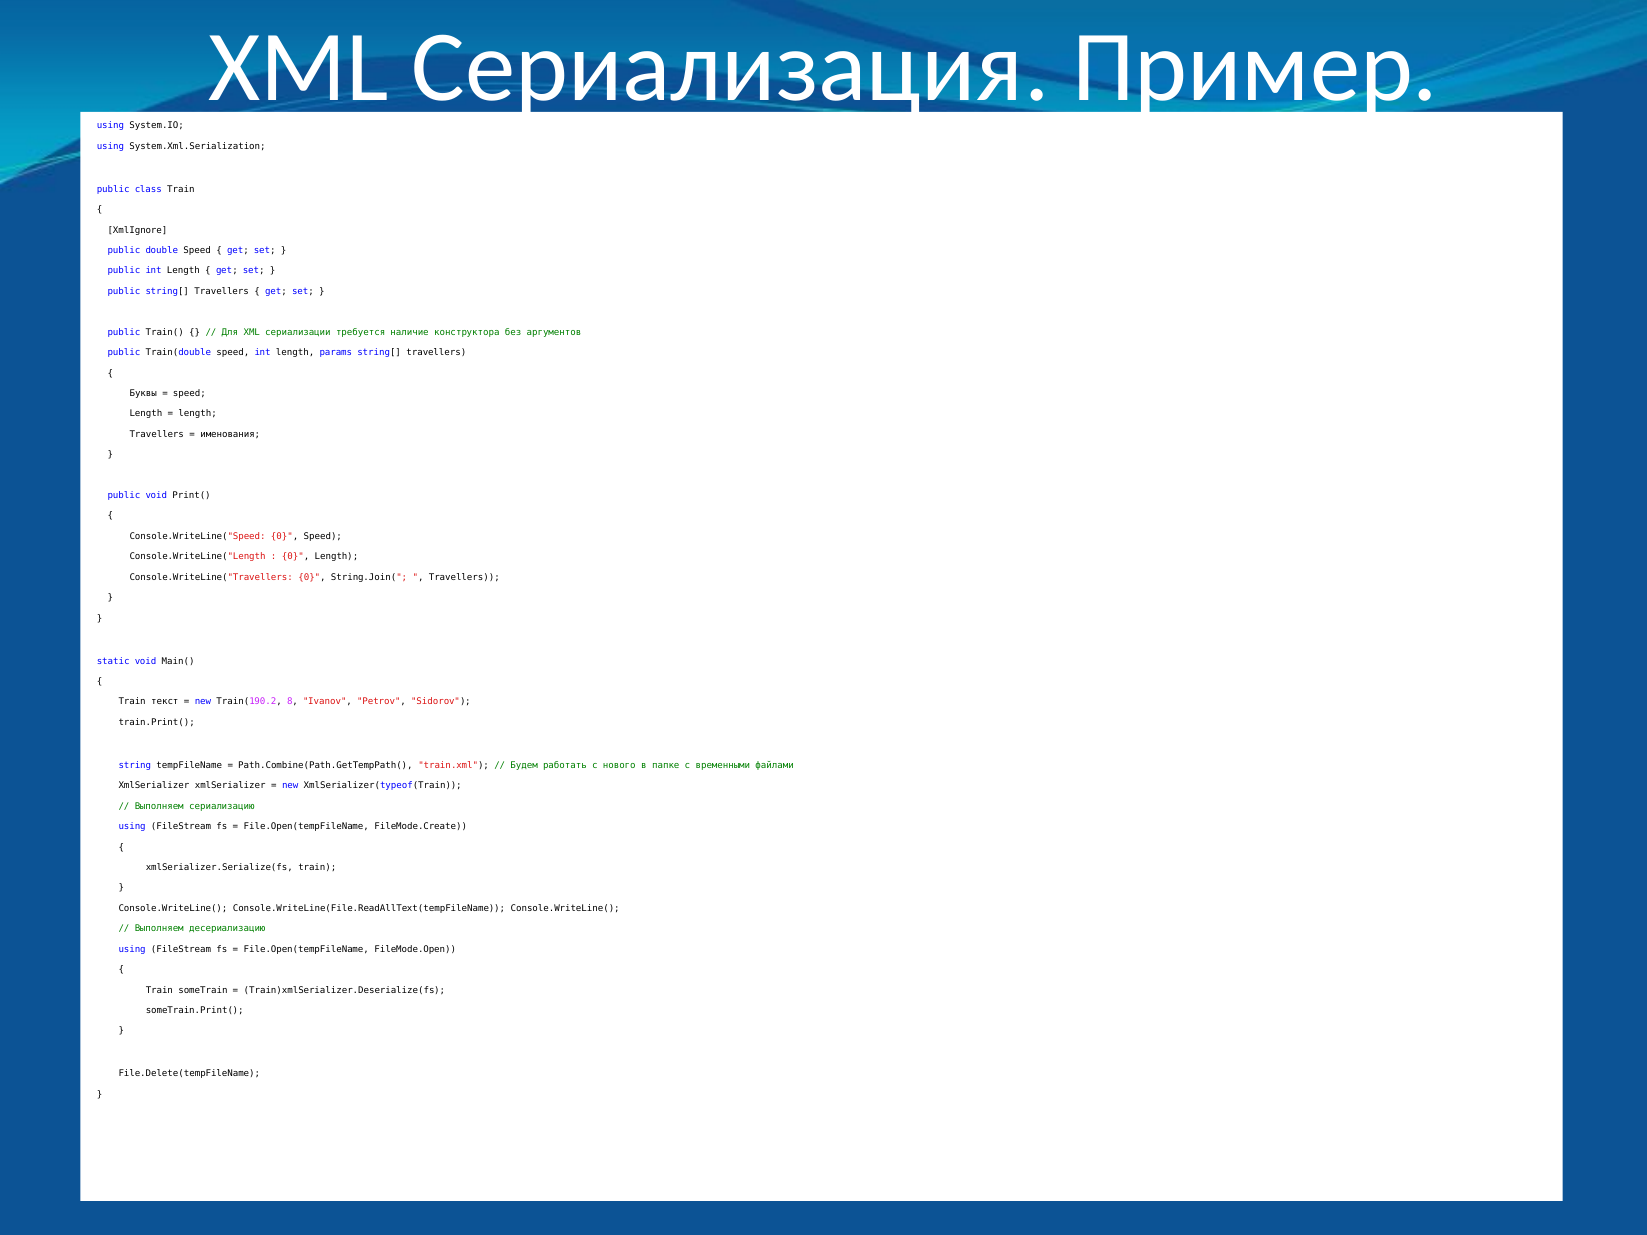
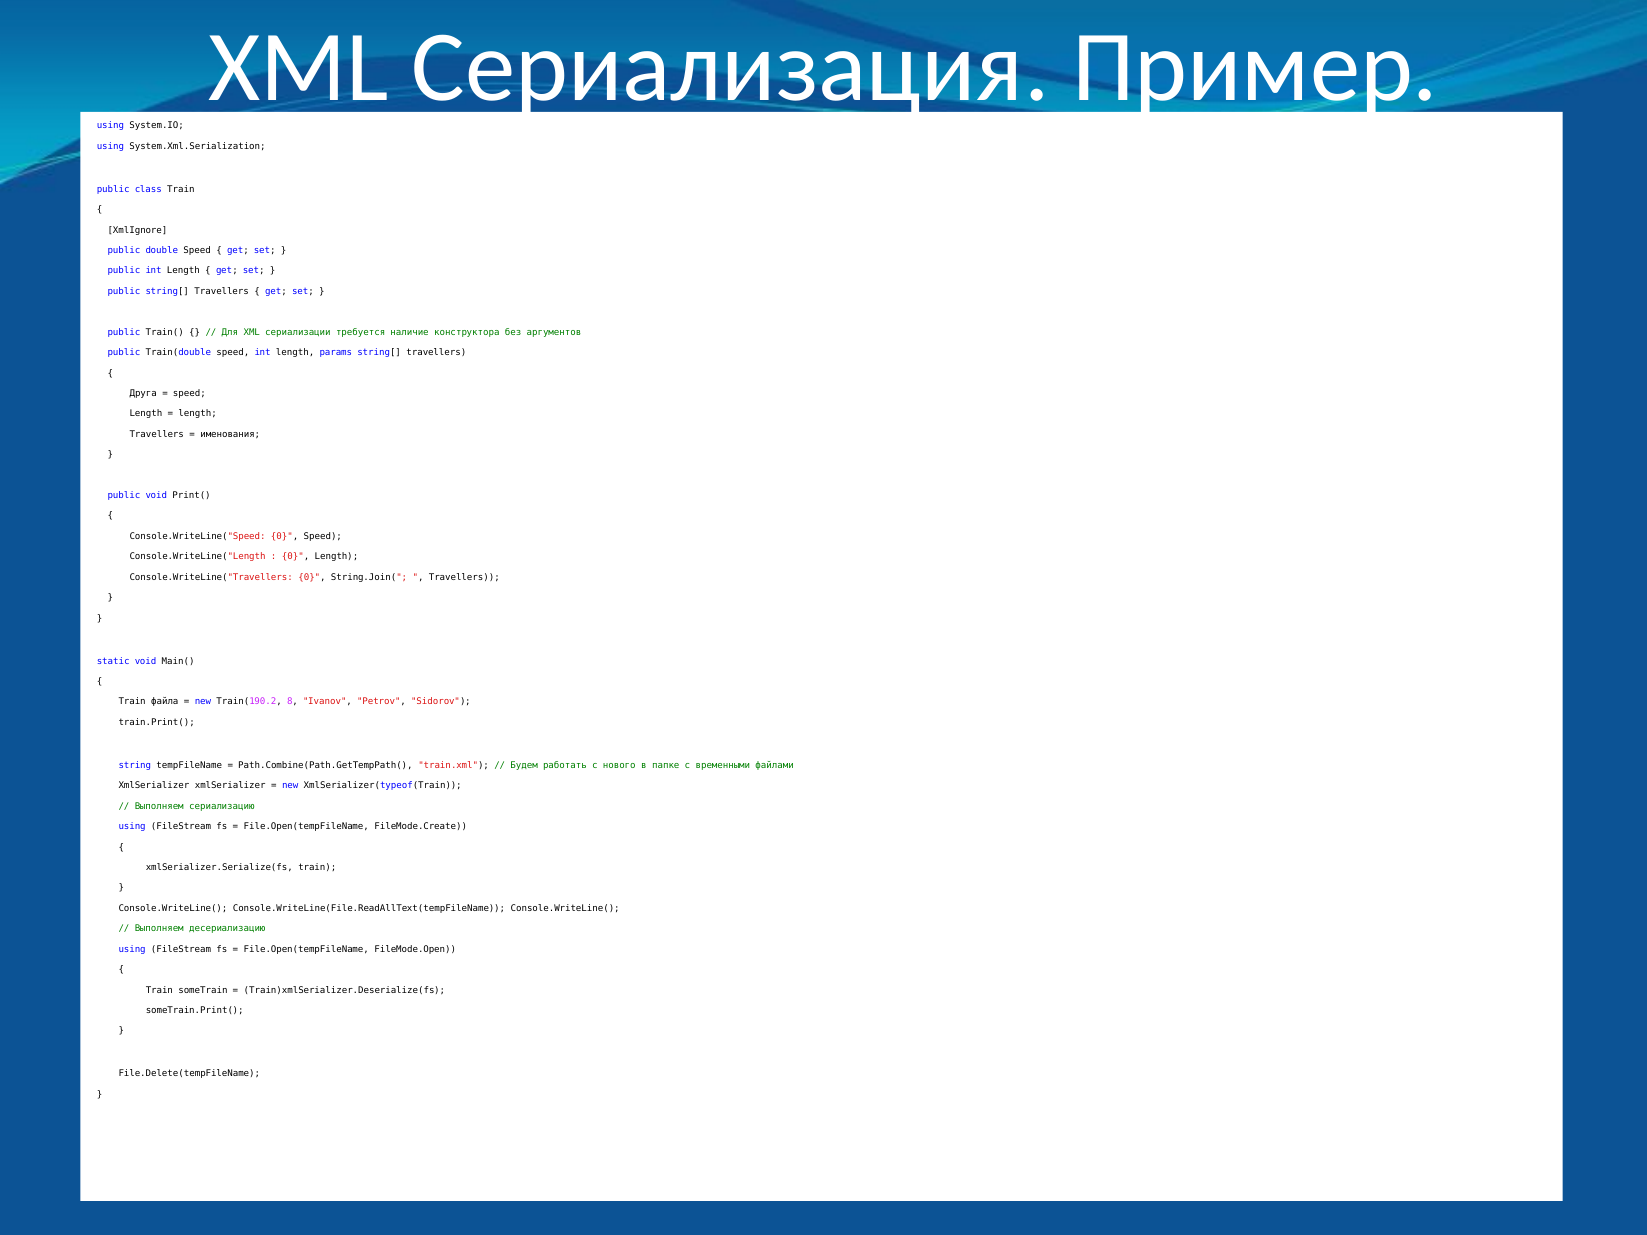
Буквы: Буквы -> Друга
текст: текст -> файла
